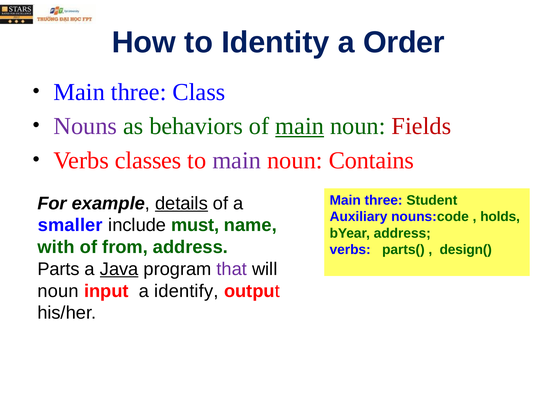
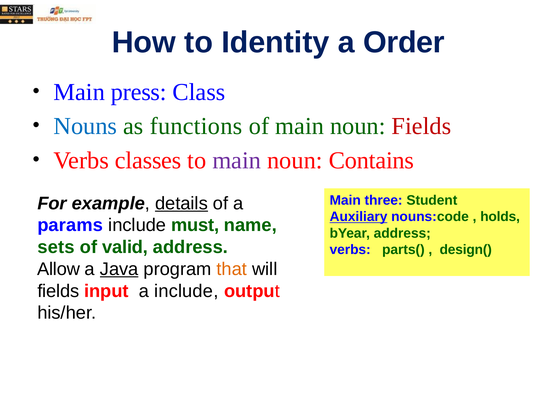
three at (139, 92): three -> press
Nouns colour: purple -> blue
behaviors: behaviors -> functions
main at (300, 126) underline: present -> none
Auxiliary underline: none -> present
smaller: smaller -> params
with: with -> sets
from: from -> valid
Parts: Parts -> Allow
that colour: purple -> orange
noun at (58, 291): noun -> fields
a identify: identify -> include
